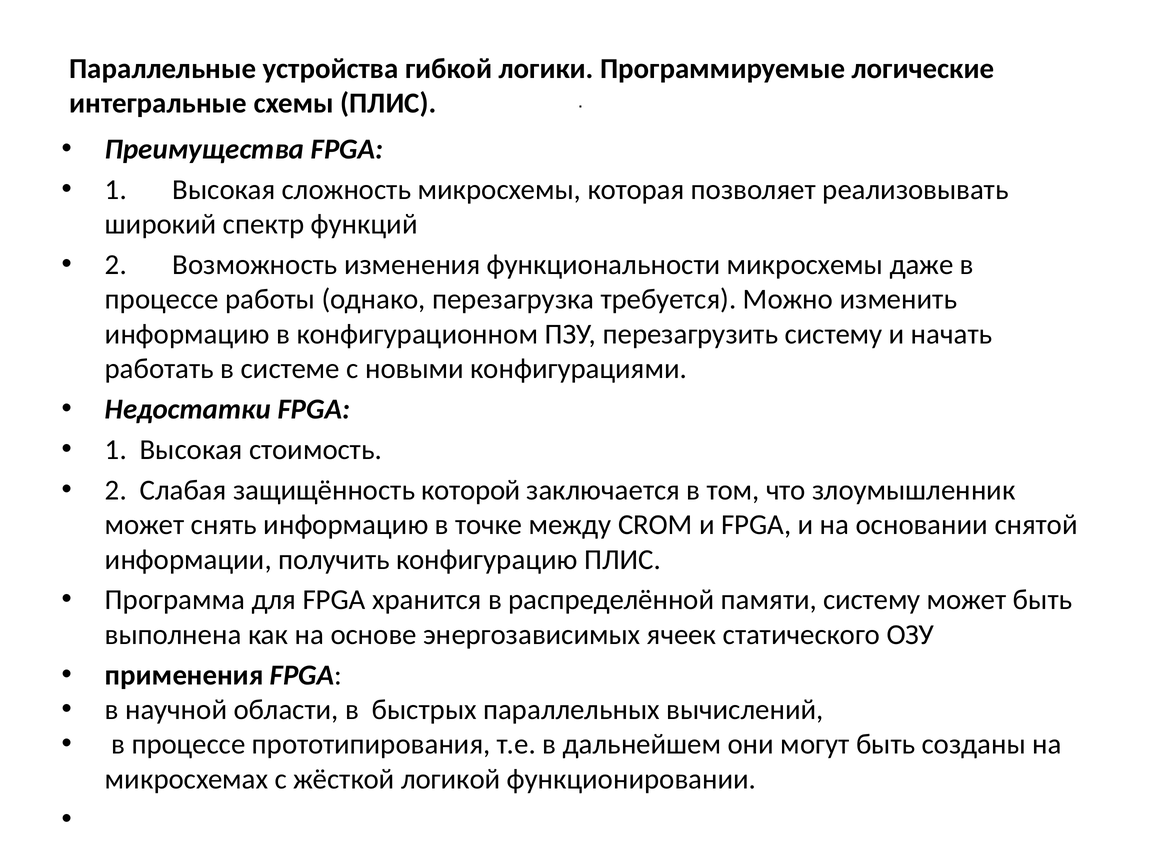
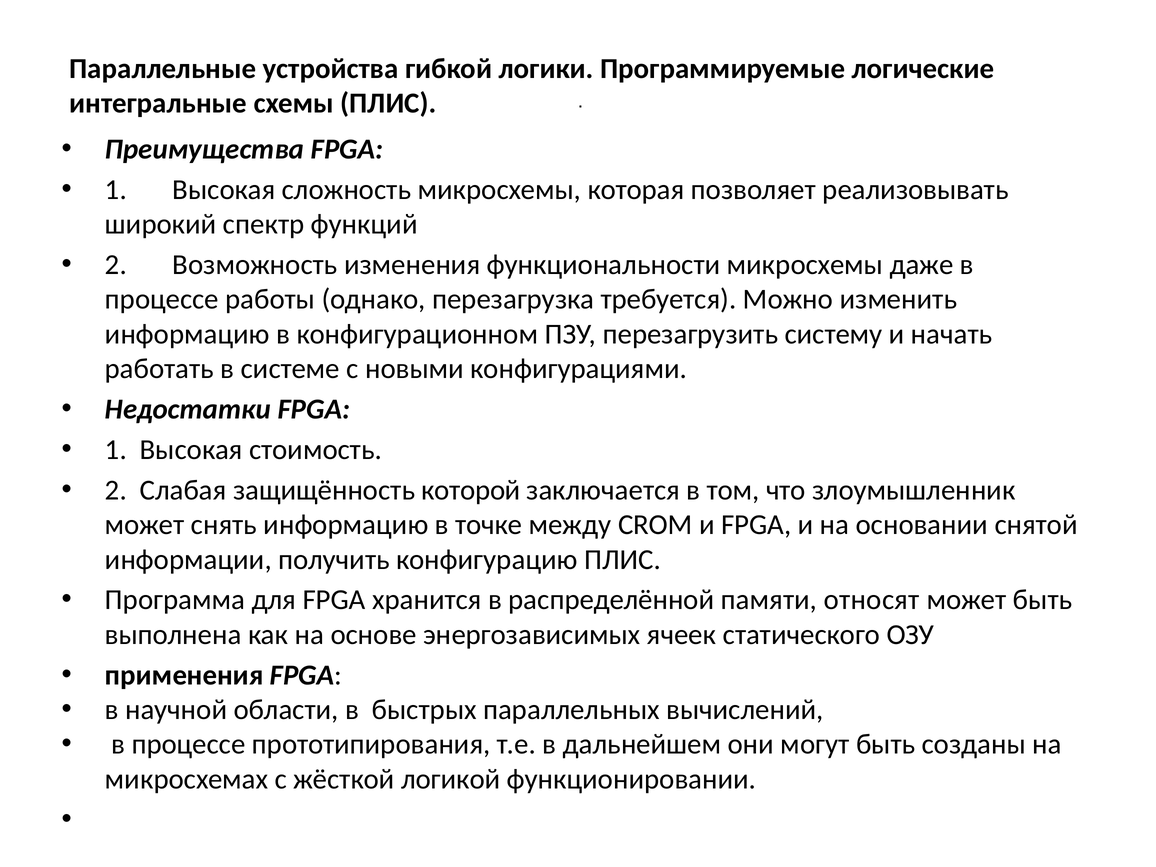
памяти систему: систему -> относят
